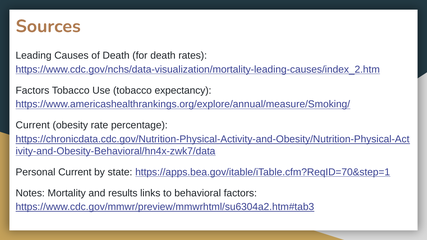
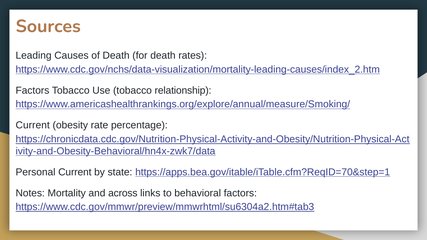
expectancy: expectancy -> relationship
results: results -> across
